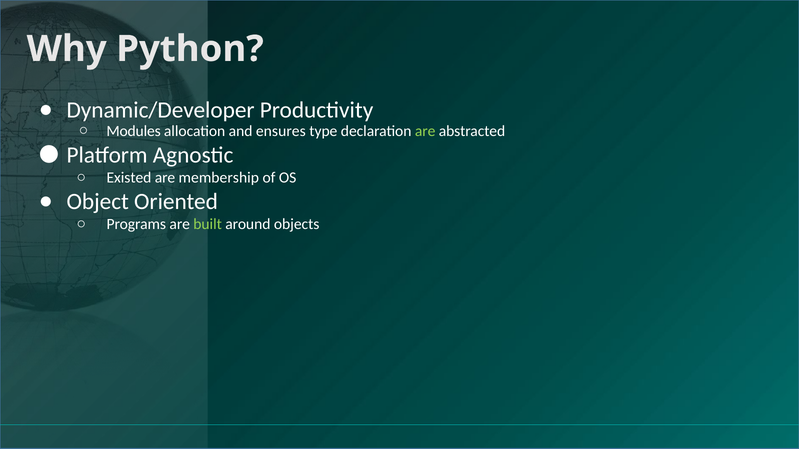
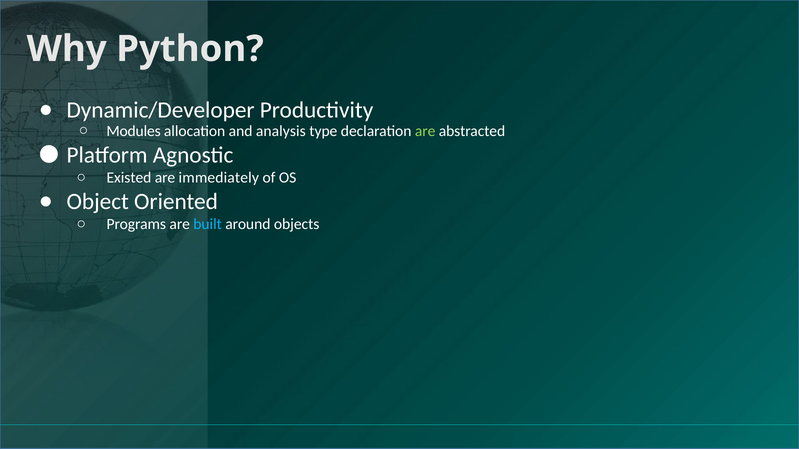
ensures: ensures -> analysis
membership: membership -> immediately
built colour: light green -> light blue
